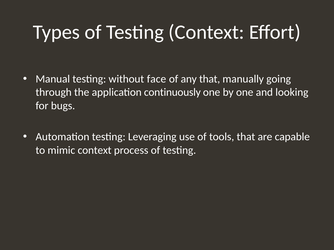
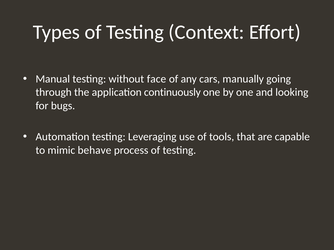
any that: that -> cars
mimic context: context -> behave
